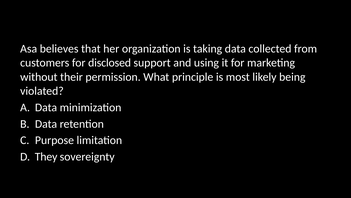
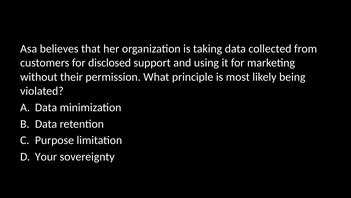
They: They -> Your
